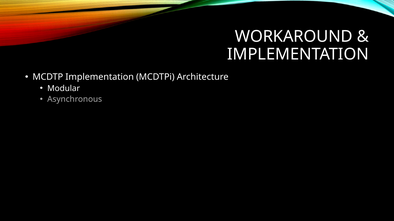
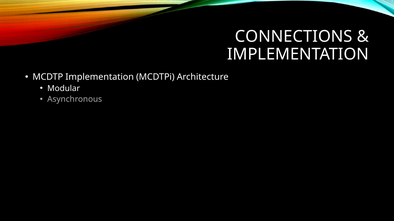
WORKAROUND: WORKAROUND -> CONNECTIONS
